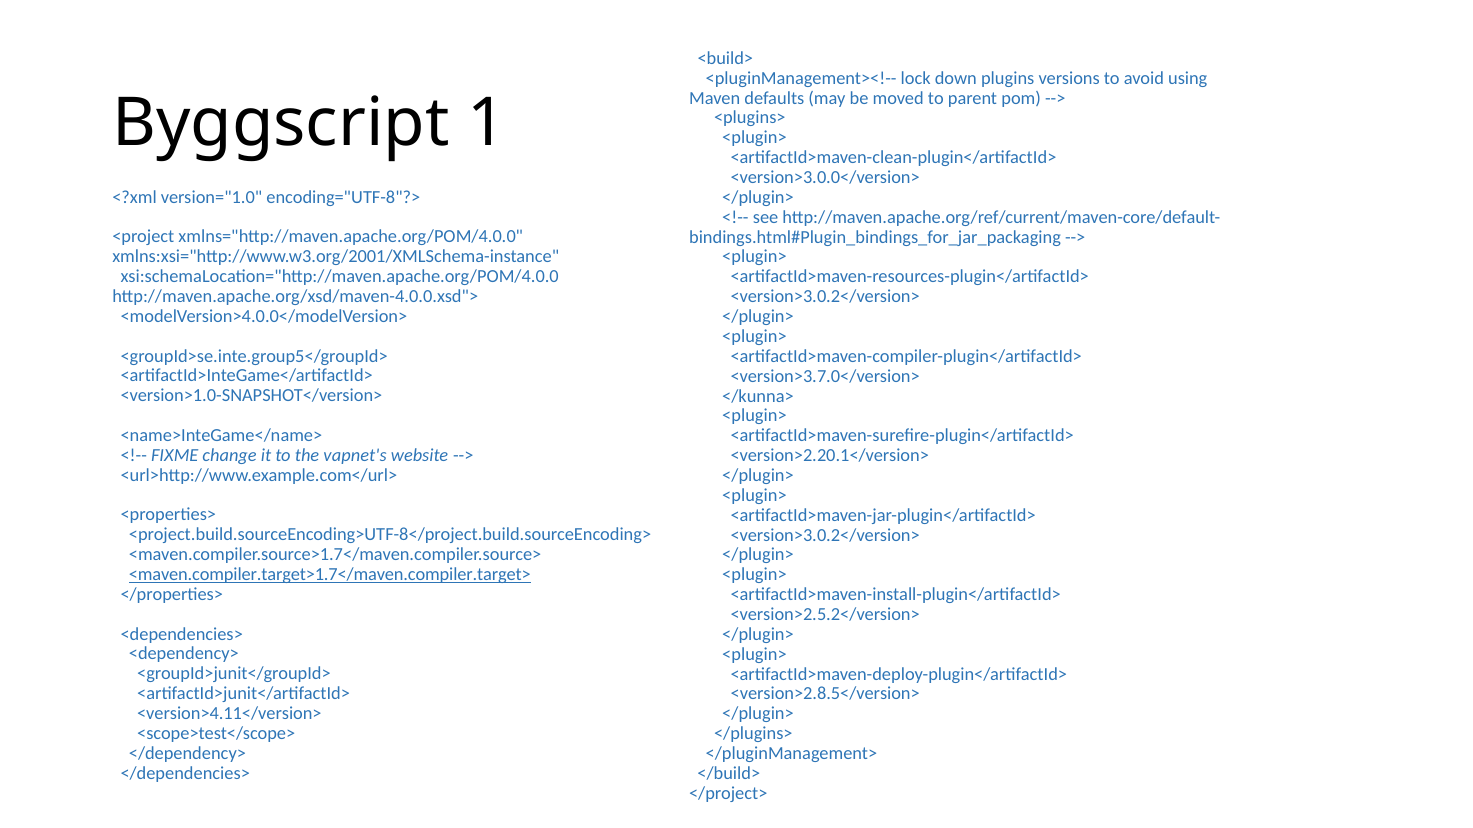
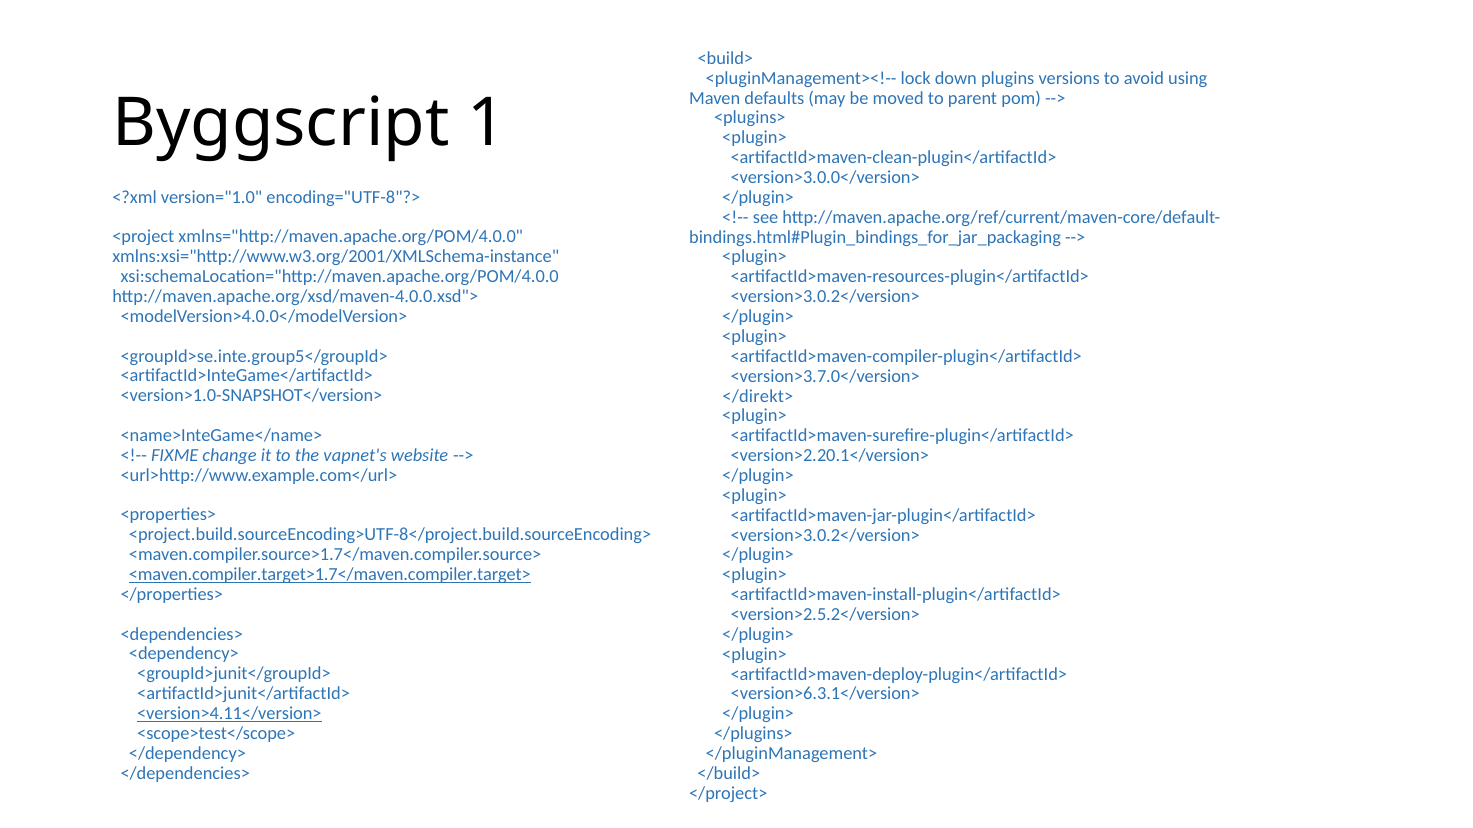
</kunna>: </kunna> -> </direkt>
<version>2.8.5</version>: <version>2.8.5</version> -> <version>6.3.1</version>
<version>4.11</version> underline: none -> present
